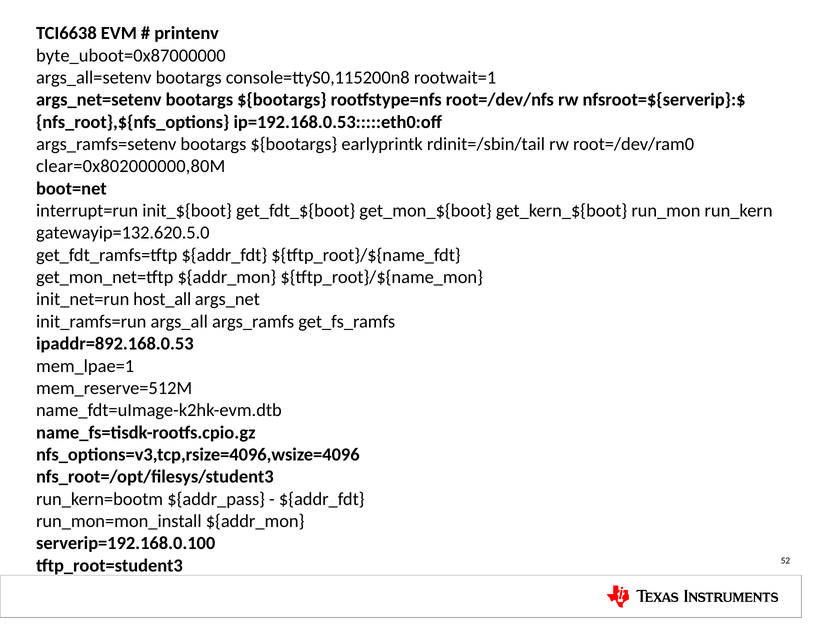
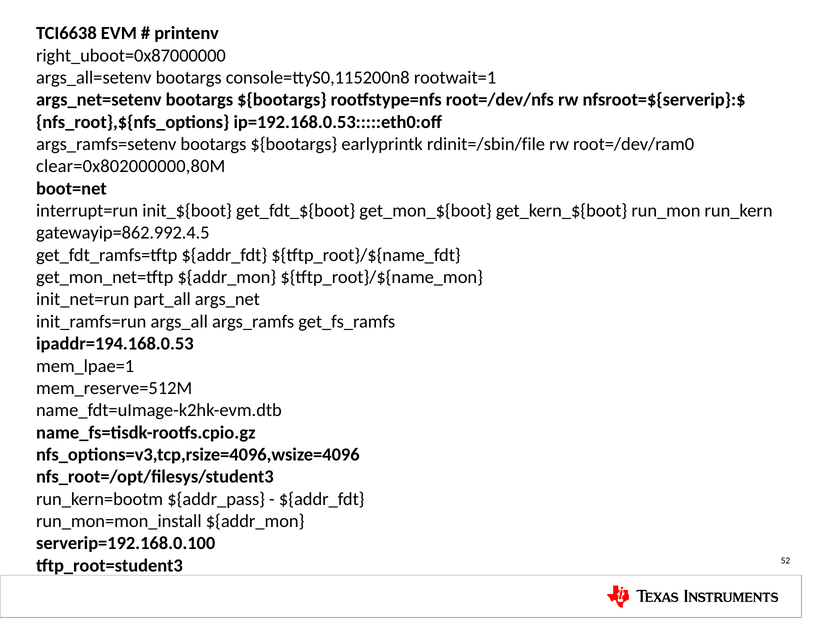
byte_uboot=0x87000000: byte_uboot=0x87000000 -> right_uboot=0x87000000
rdinit=/sbin/tail: rdinit=/sbin/tail -> rdinit=/sbin/file
gatewayip=132.620.5.0: gatewayip=132.620.5.0 -> gatewayip=862.992.4.5
host_all: host_all -> part_all
ipaddr=892.168.0.53: ipaddr=892.168.0.53 -> ipaddr=194.168.0.53
